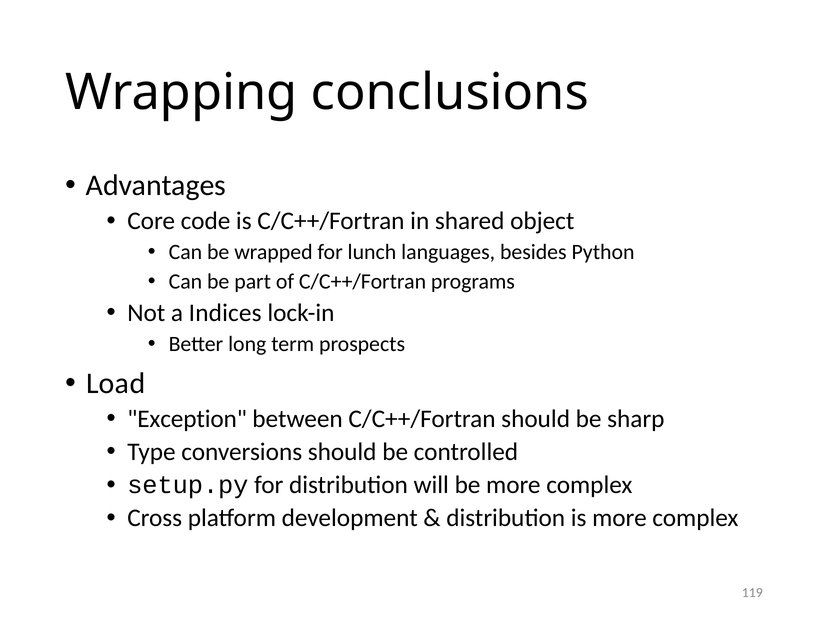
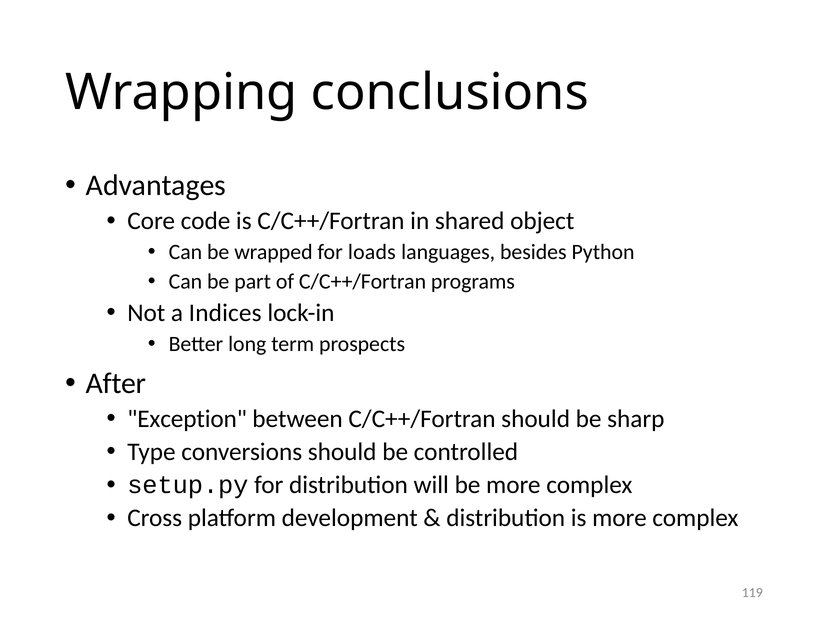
lunch: lunch -> loads
Load: Load -> After
